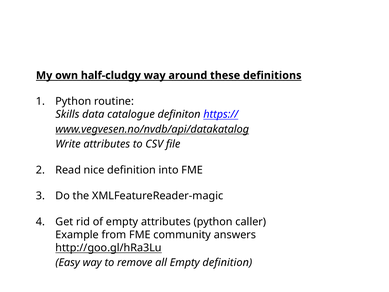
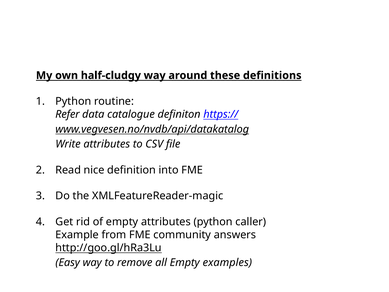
Skills: Skills -> Refer
Empty definition: definition -> examples
